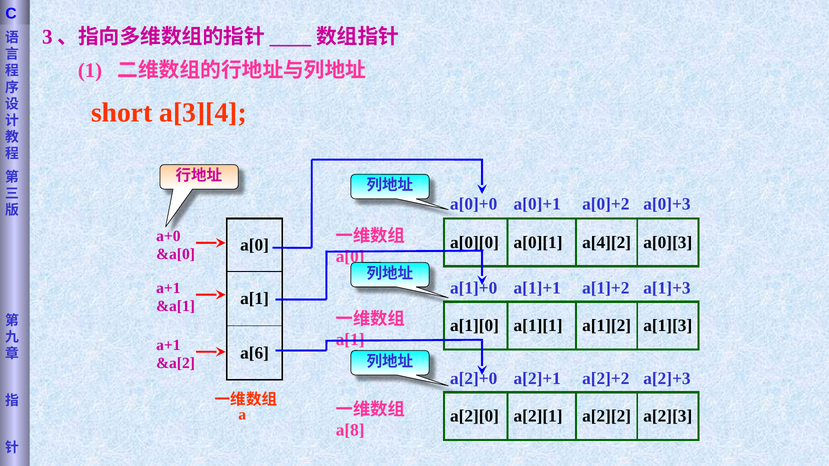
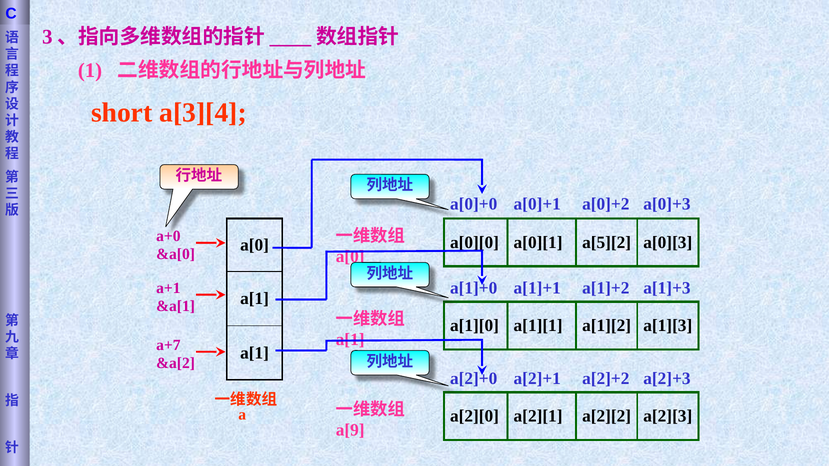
a[4][2: a[4][2 -> a[5][2
a+1 at (168, 345): a+1 -> a+7
a[6 at (255, 353): a[6 -> a[1
a[8: a[8 -> a[9
